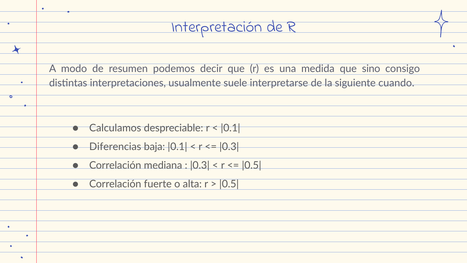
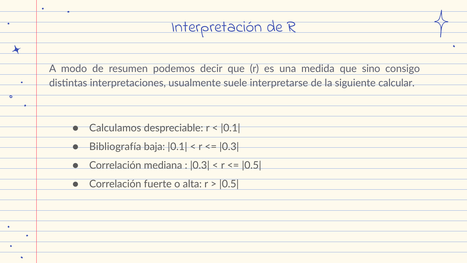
cuando: cuando -> calcular
Diferencias: Diferencias -> Bibliografía
